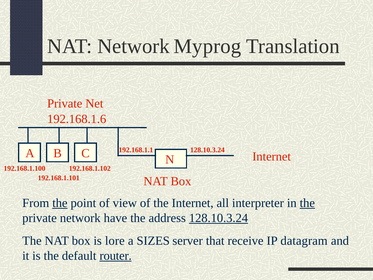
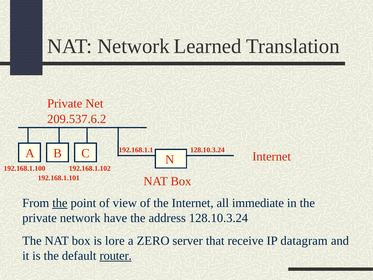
Myprog: Myprog -> Learned
192.168.1.6: 192.168.1.6 -> 209.537.6.2
interpreter: interpreter -> immediate
the at (307, 203) underline: present -> none
128.10.3.24 at (218, 218) underline: present -> none
SIZES: SIZES -> ZERO
